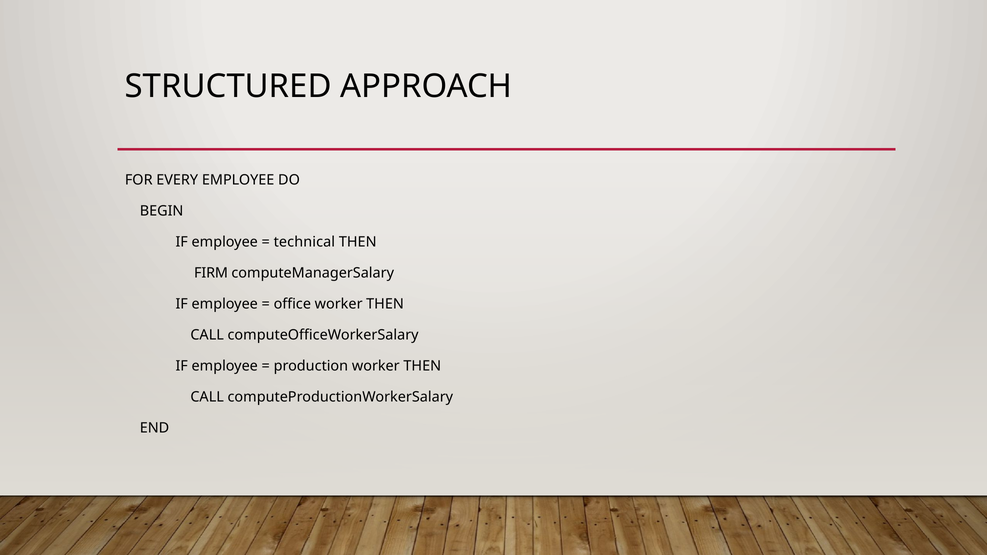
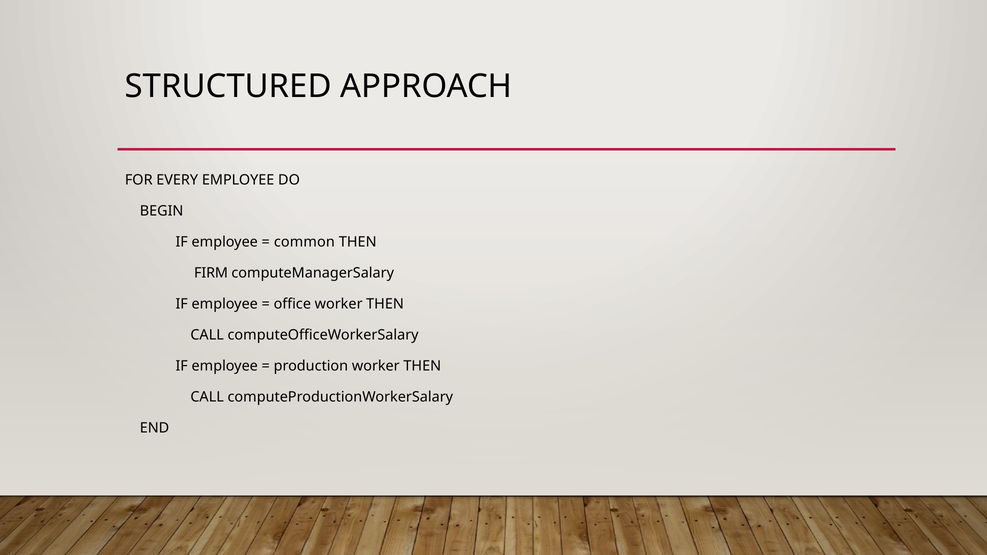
technical: technical -> common
